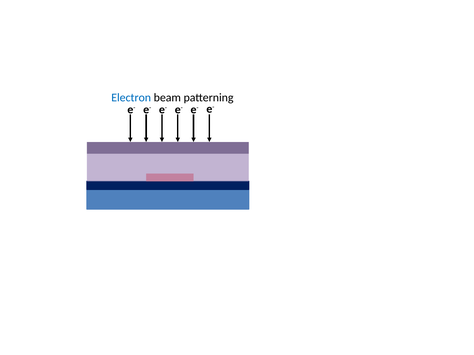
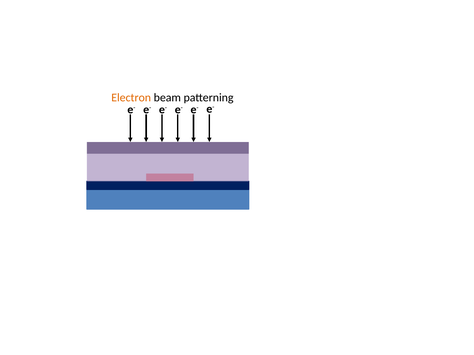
Electron colour: blue -> orange
